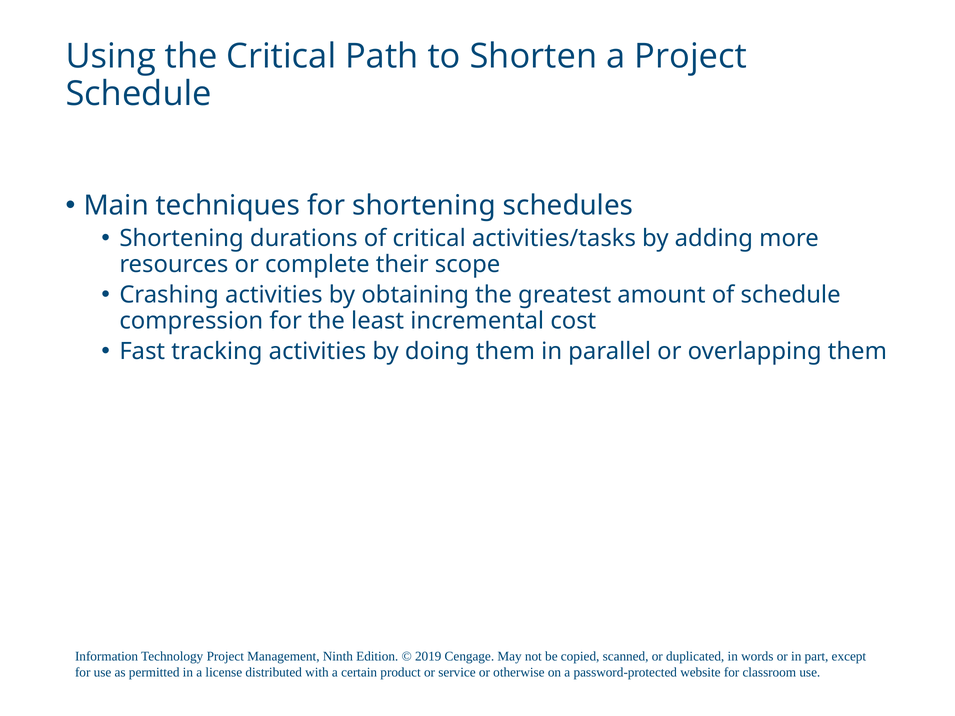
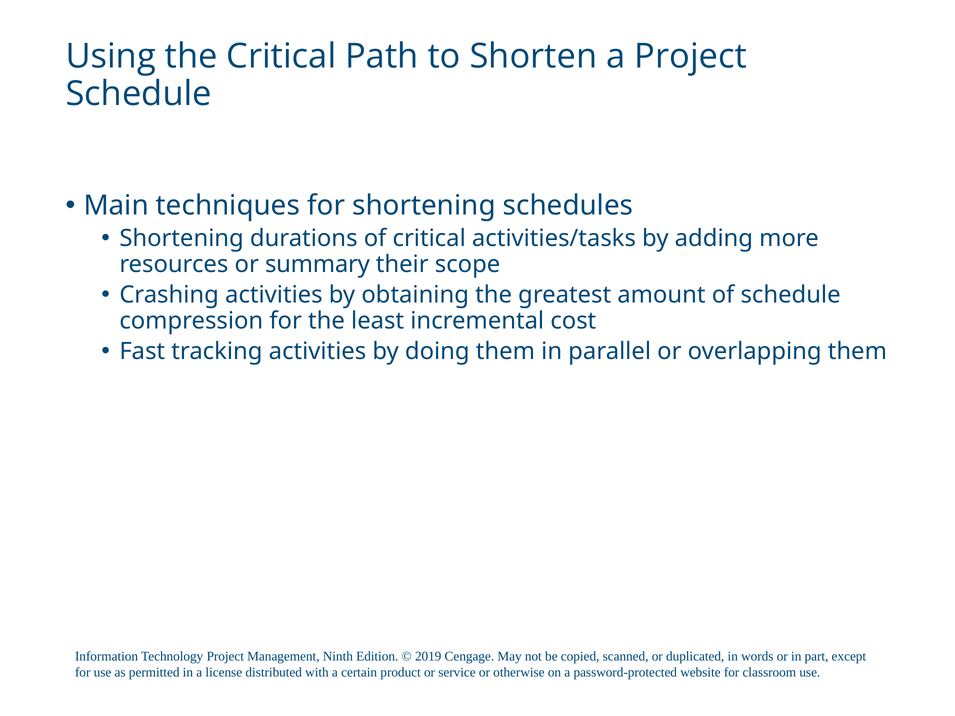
complete: complete -> summary
